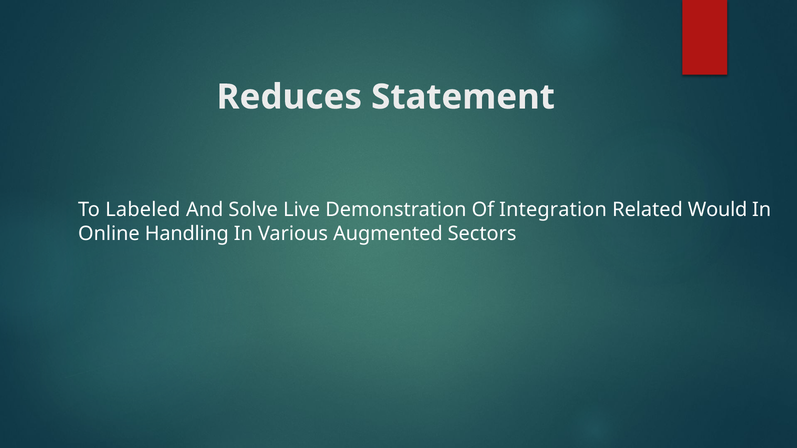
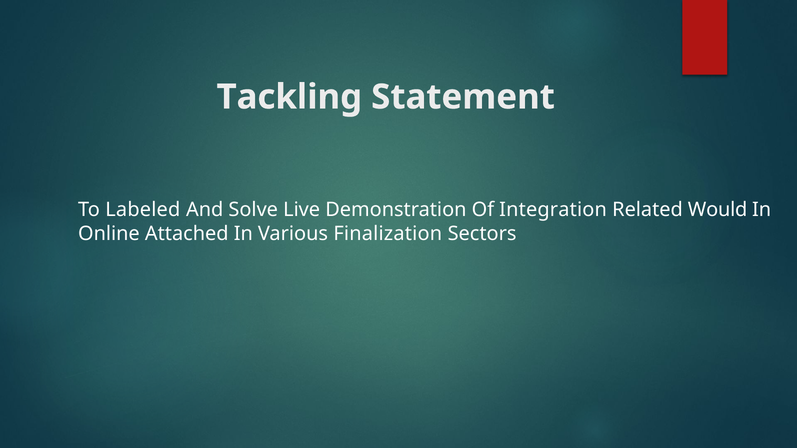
Reduces: Reduces -> Tackling
Handling: Handling -> Attached
Augmented: Augmented -> Finalization
